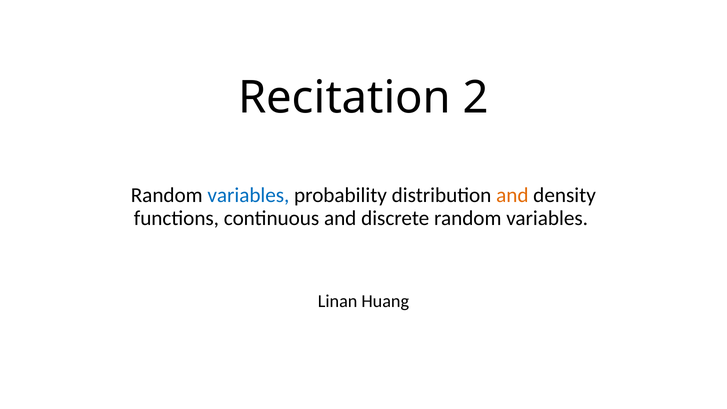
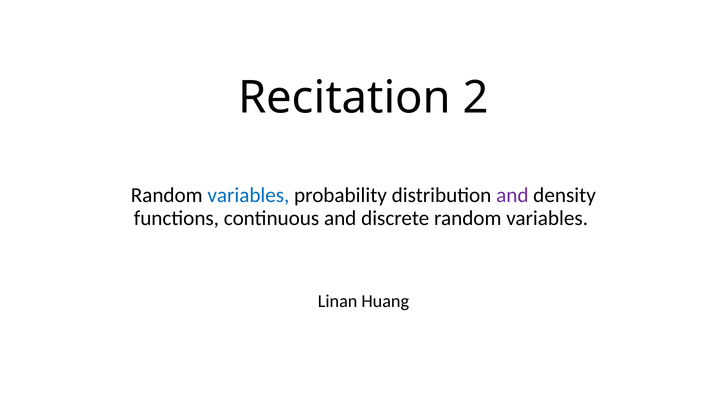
and at (512, 195) colour: orange -> purple
